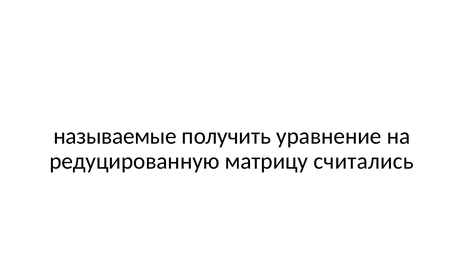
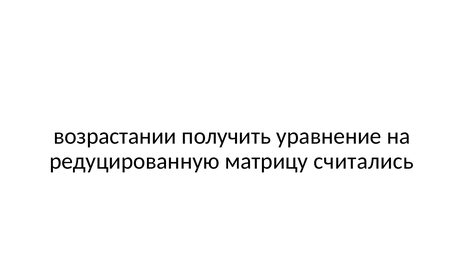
называемые: называемые -> возрастании
